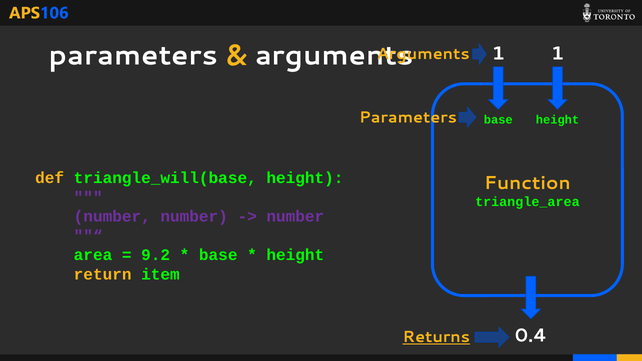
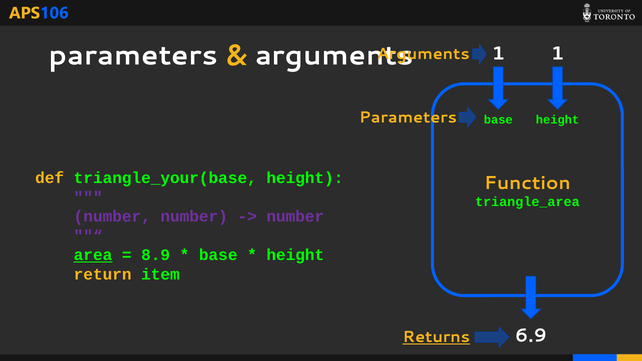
triangle_will(base: triangle_will(base -> triangle_your(base
area underline: none -> present
9.2: 9.2 -> 8.9
0.4: 0.4 -> 6.9
